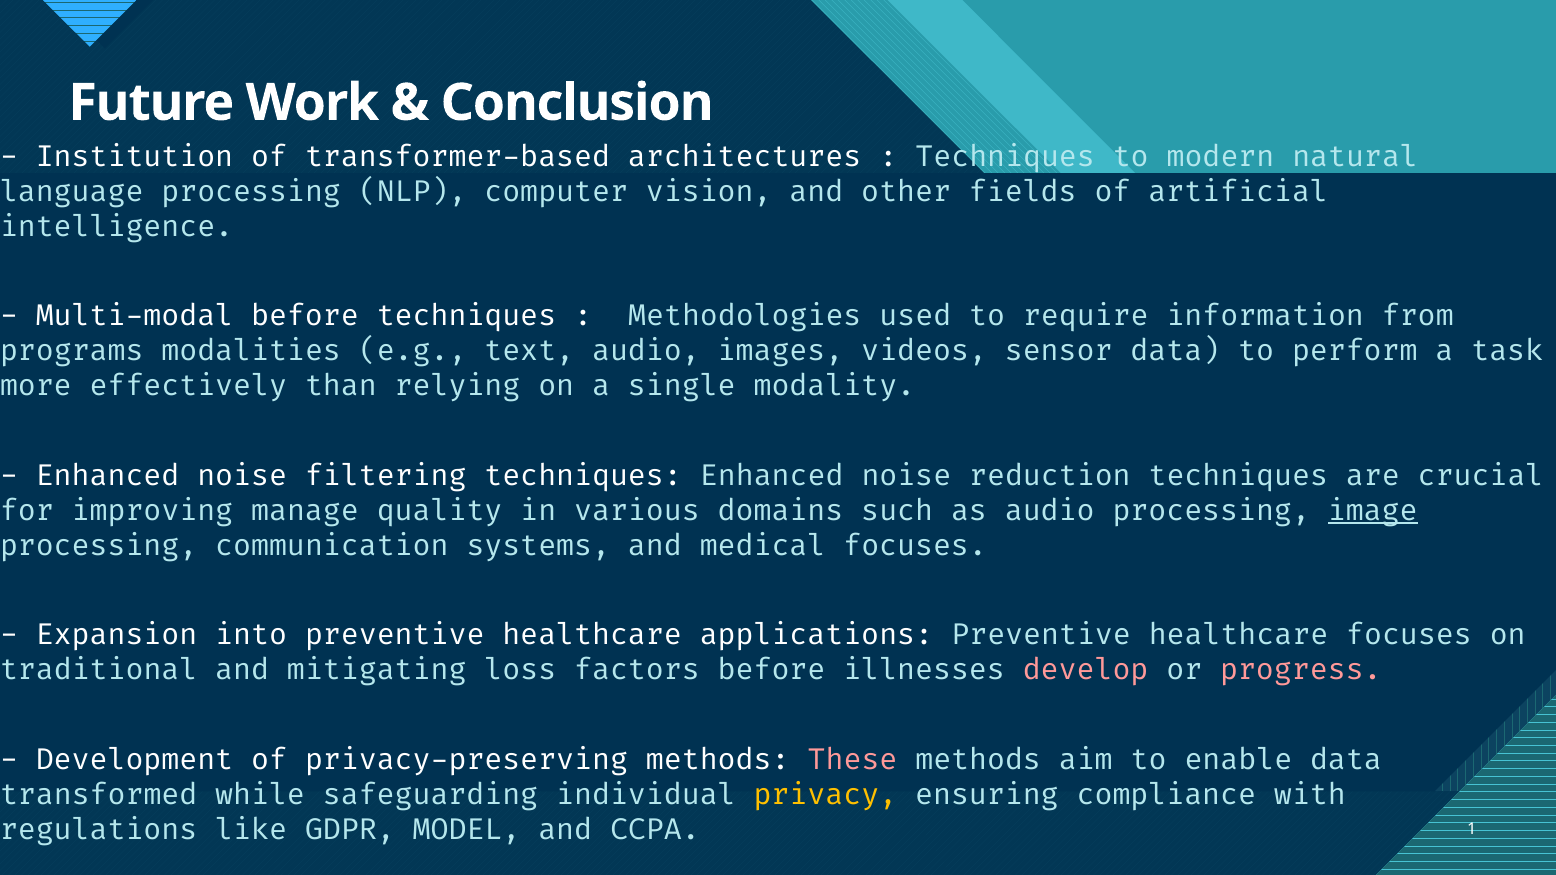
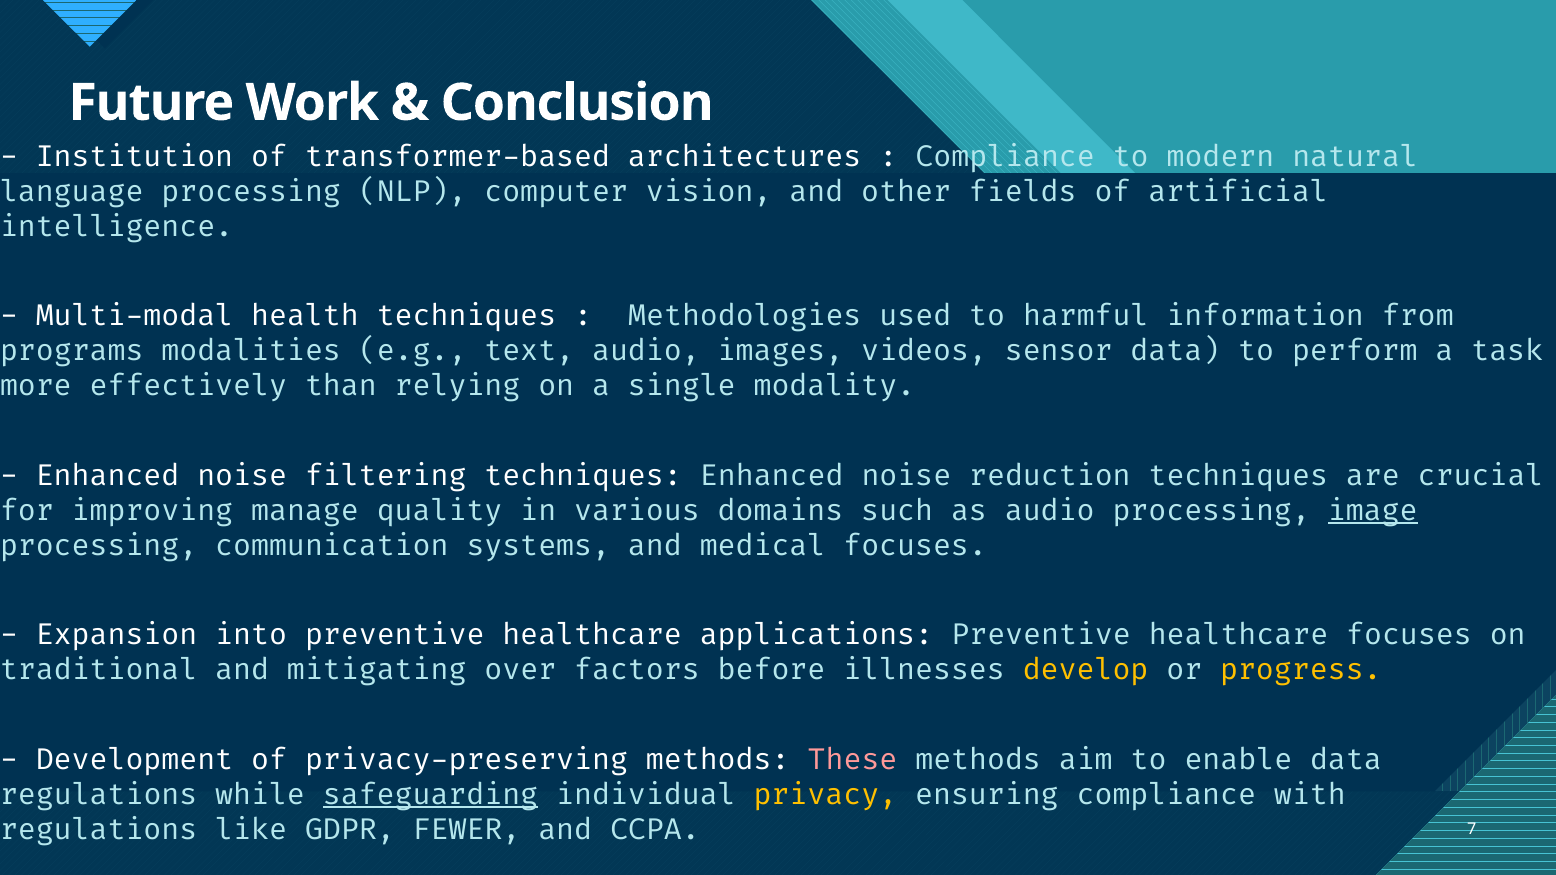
Techniques at (1005, 157): Techniques -> Compliance
Multi-modal before: before -> health
require: require -> harmful
loss: loss -> over
develop colour: pink -> yellow
progress colour: pink -> yellow
transformed at (99, 795): transformed -> regulations
safeguarding underline: none -> present
1: 1 -> 7
MODEL: MODEL -> FEWER
